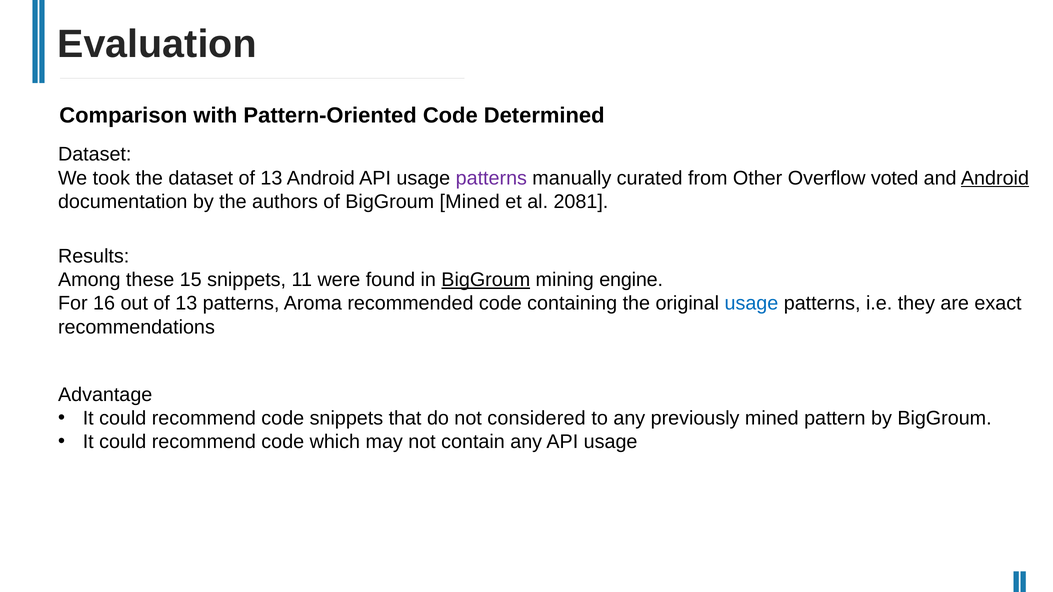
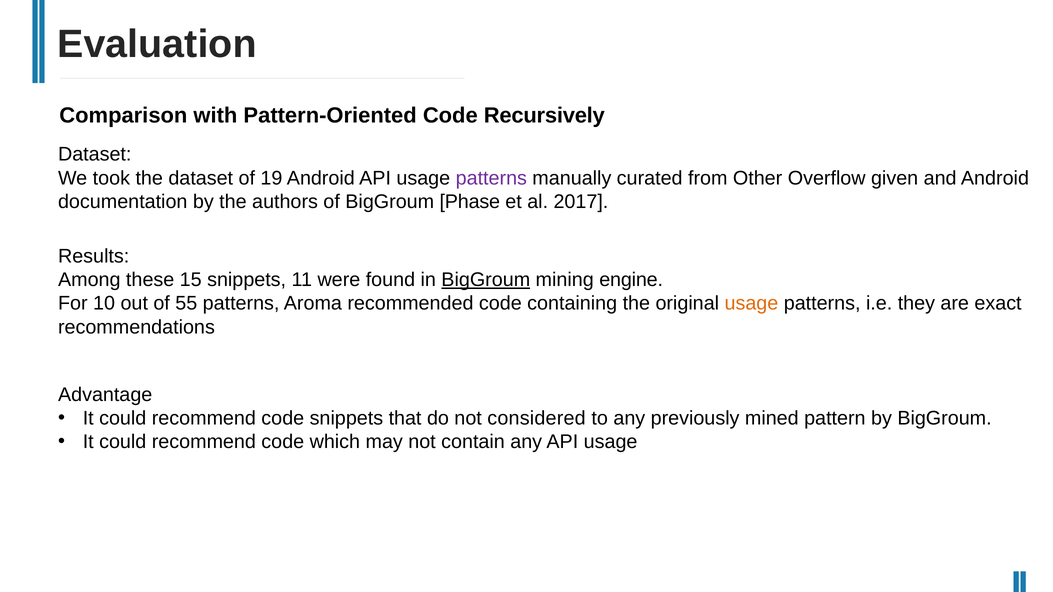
Determined: Determined -> Recursively
dataset of 13: 13 -> 19
voted: voted -> given
Android at (995, 178) underline: present -> none
BigGroum Mined: Mined -> Phase
2081: 2081 -> 2017
16: 16 -> 10
out of 13: 13 -> 55
usage at (751, 304) colour: blue -> orange
